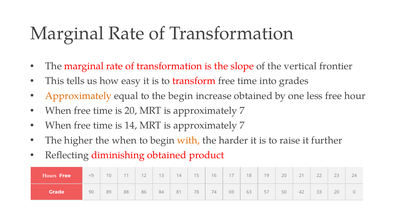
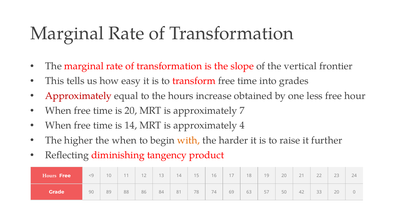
Approximately at (78, 96) colour: orange -> red
the begin: begin -> hours
7 at (242, 126): 7 -> 4
diminishing obtained: obtained -> tangency
